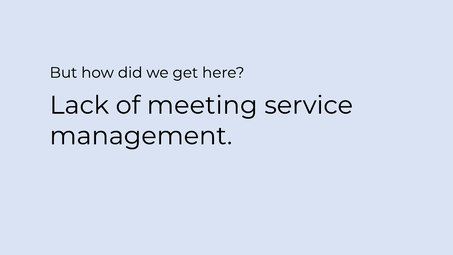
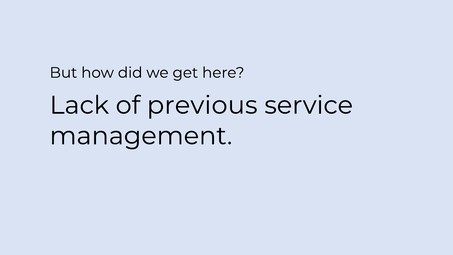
meeting: meeting -> previous
